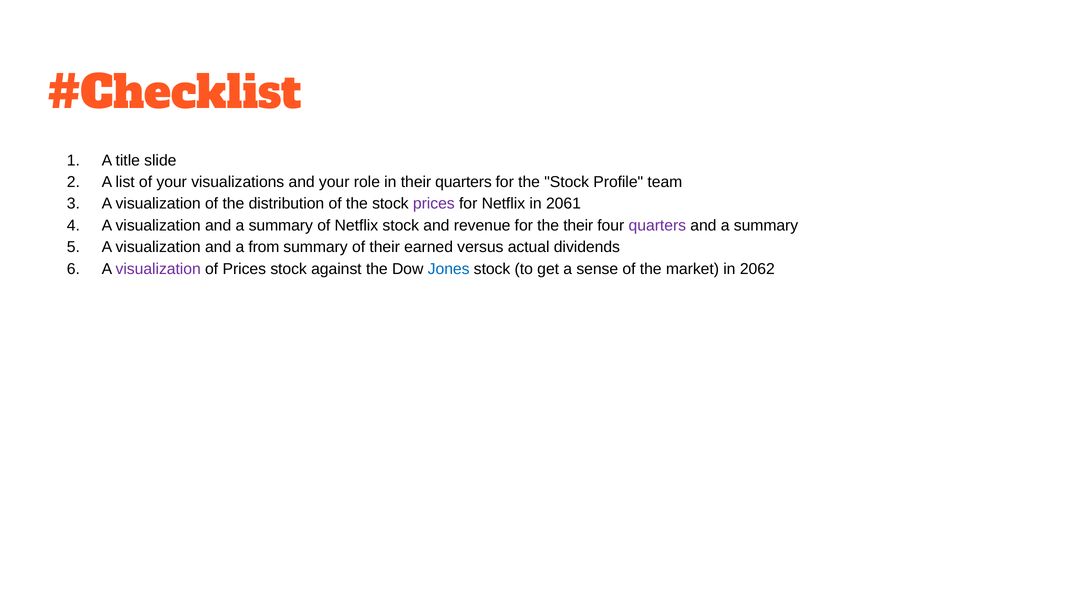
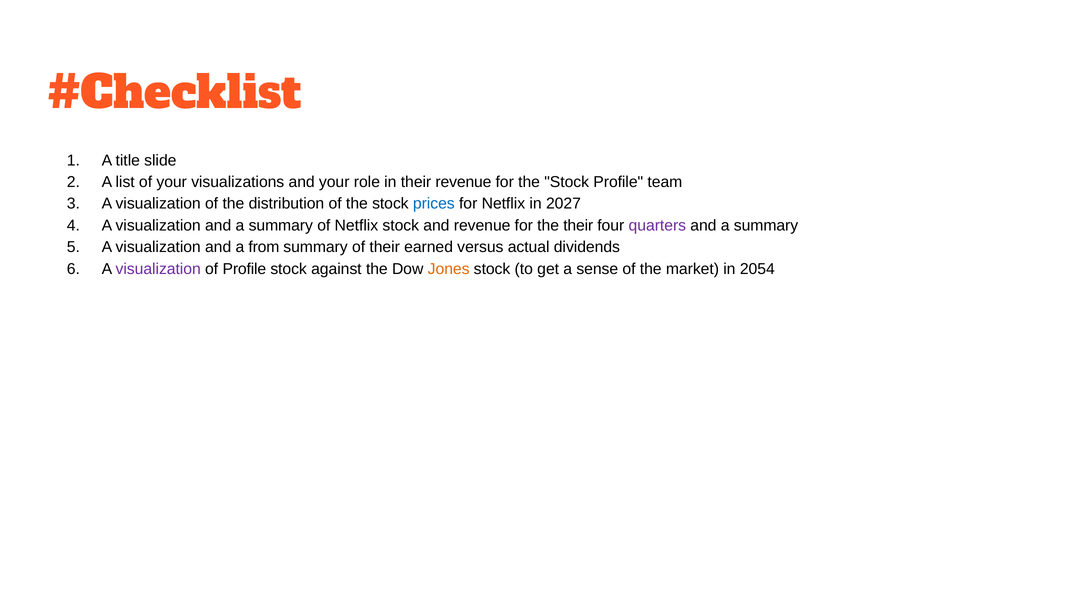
their quarters: quarters -> revenue
prices at (434, 204) colour: purple -> blue
2061: 2061 -> 2027
of Prices: Prices -> Profile
Jones colour: blue -> orange
2062: 2062 -> 2054
